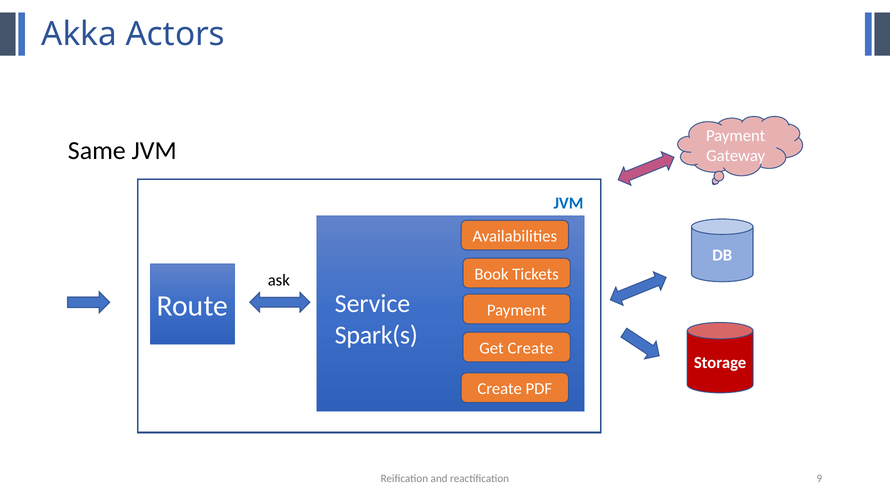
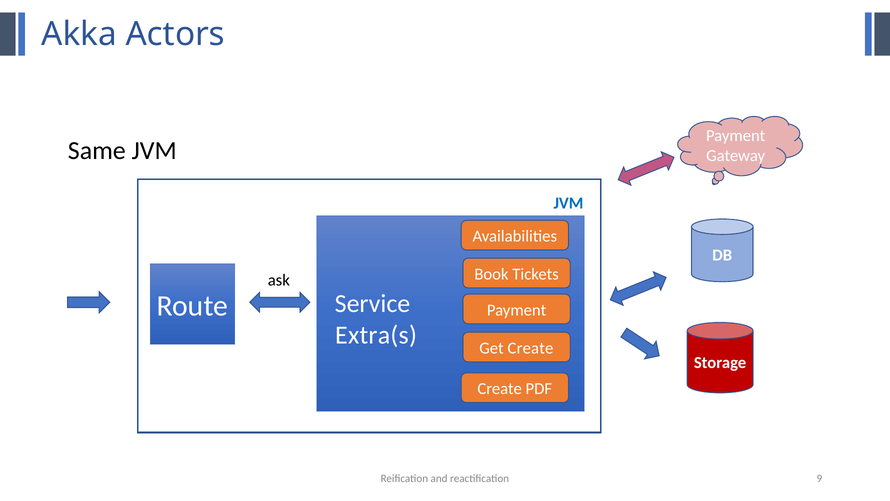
Spark(s: Spark(s -> Extra(s
